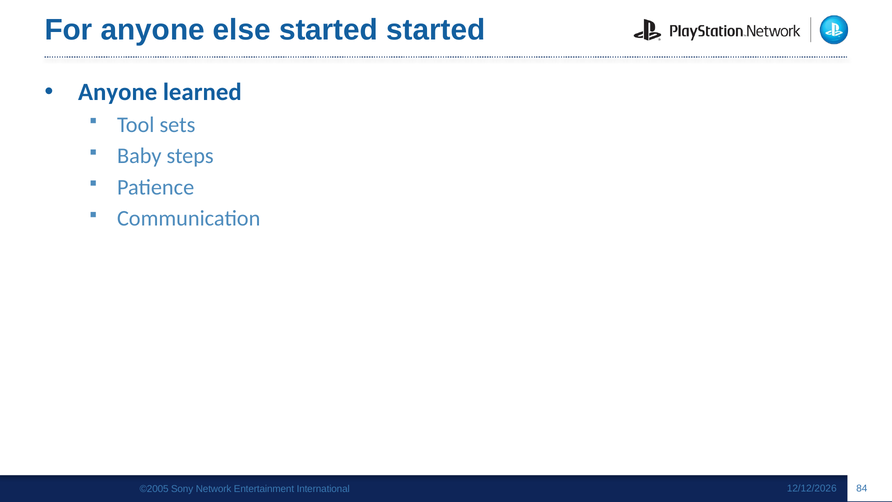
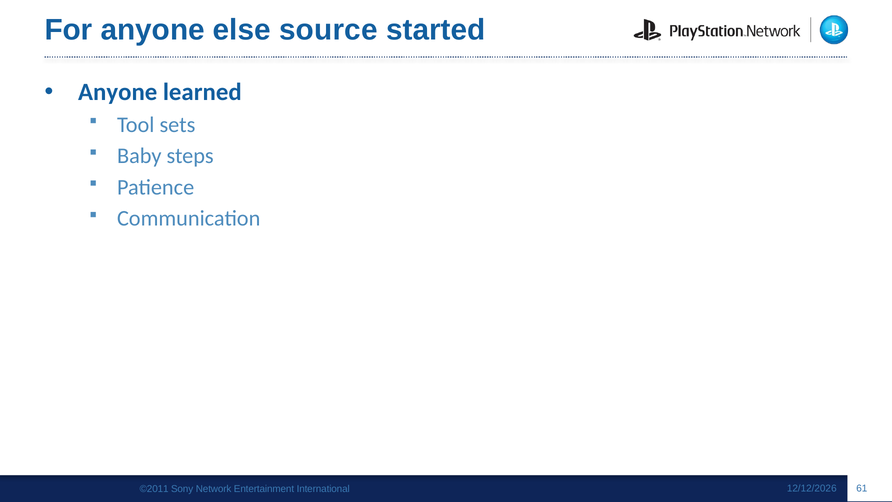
else started: started -> source
©2005: ©2005 -> ©2011
84: 84 -> 61
